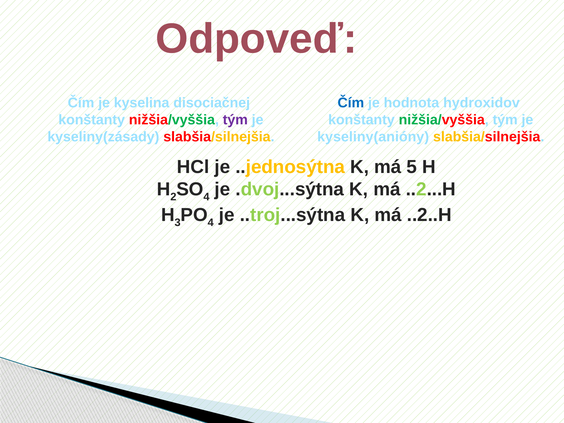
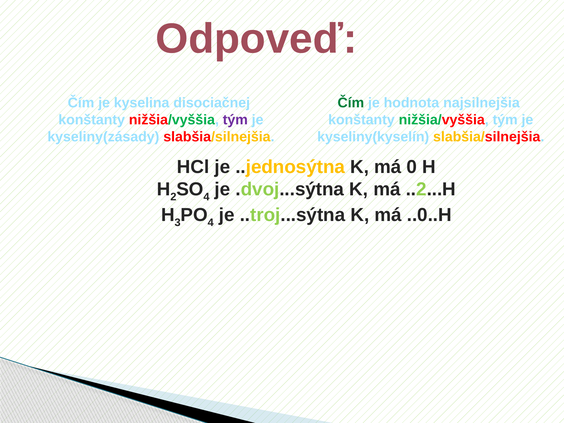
Čím at (351, 103) colour: blue -> green
hydroxidov: hydroxidov -> najsilnejšia
kyseliny(anióny: kyseliny(anióny -> kyseliny(kyselín
5: 5 -> 0
..2..H: ..2..H -> ..0..H
